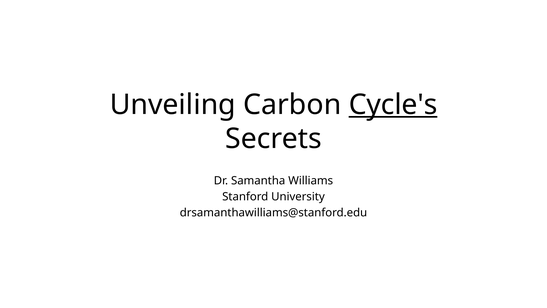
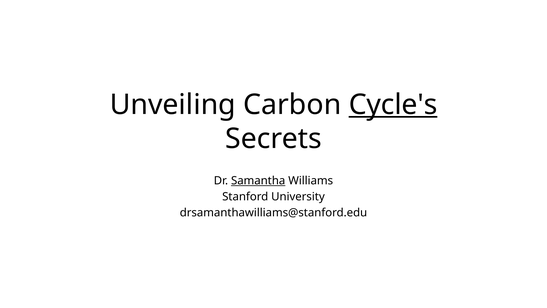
Samantha underline: none -> present
